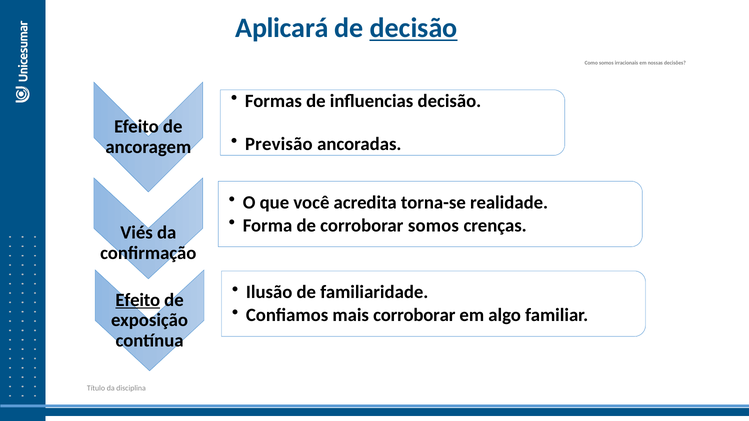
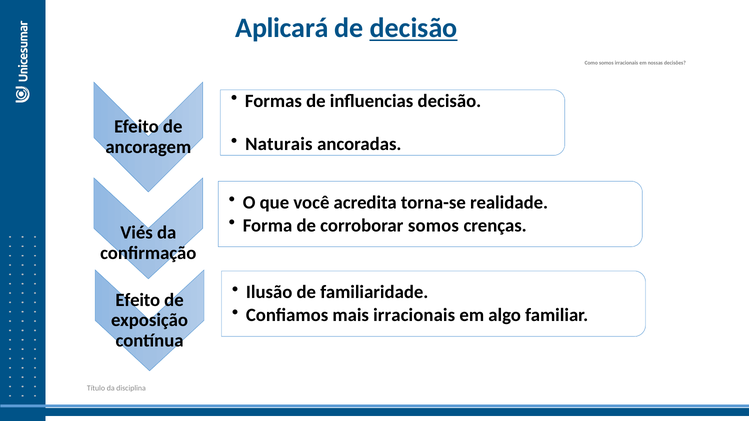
Previsão: Previsão -> Naturais
Efeito at (138, 300) underline: present -> none
mais corroborar: corroborar -> irracionais
